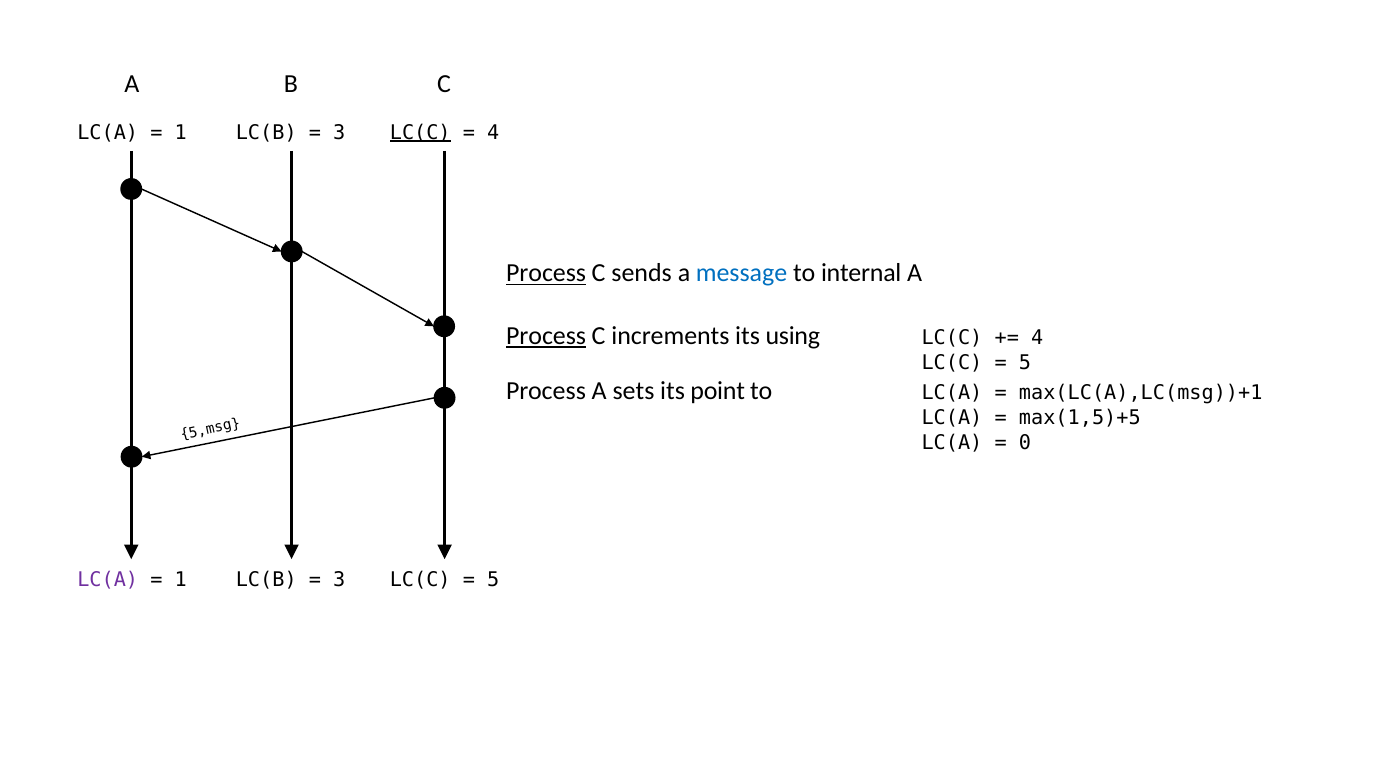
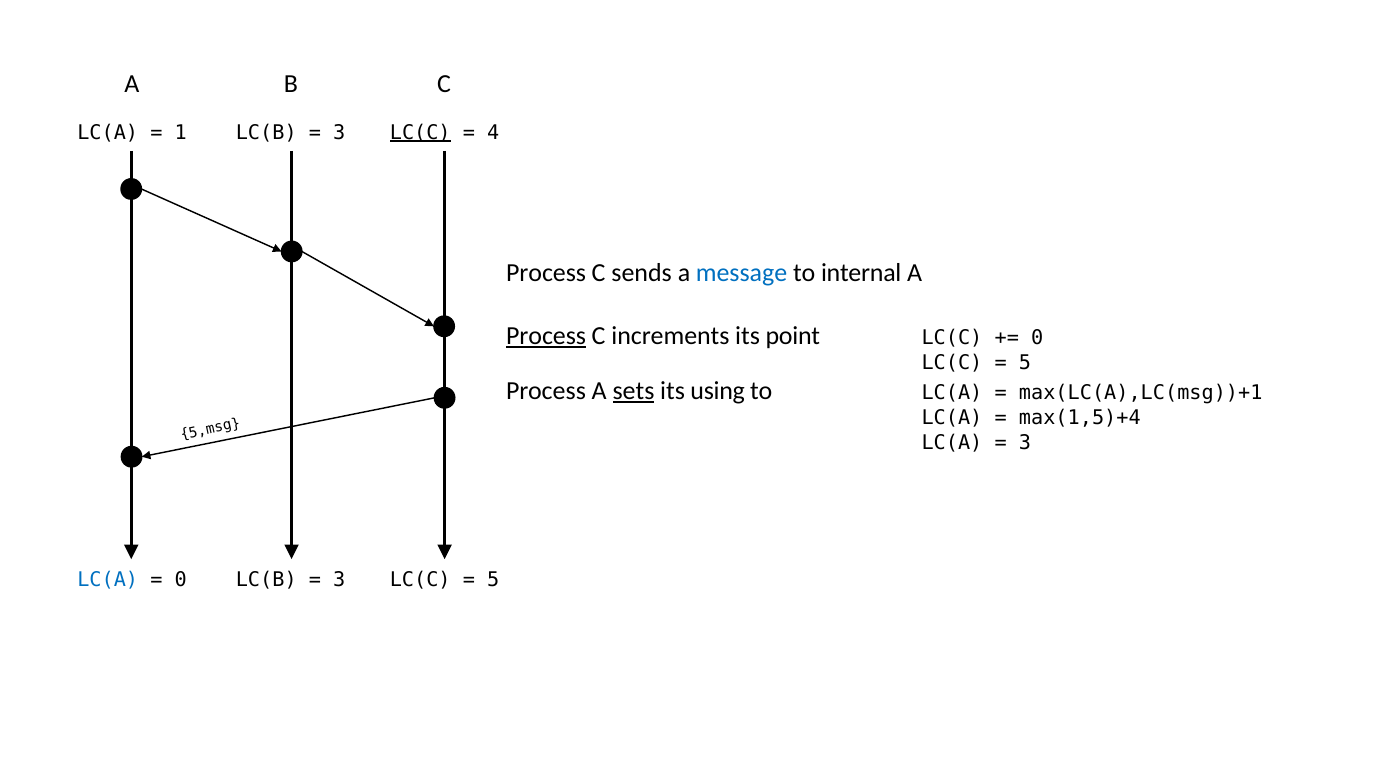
Process at (546, 273) underline: present -> none
using: using -> point
4 at (1037, 338): 4 -> 0
sets underline: none -> present
point: point -> using
max(1,5)+5: max(1,5)+5 -> max(1,5)+4
0 at (1025, 443): 0 -> 3
LC(A at (108, 580) colour: purple -> blue
1 at (181, 580): 1 -> 0
